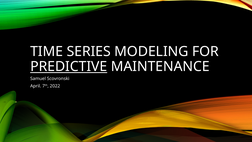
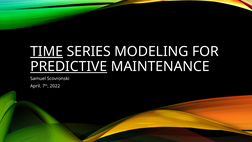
TIME underline: none -> present
